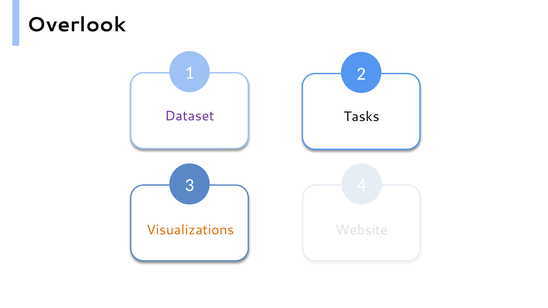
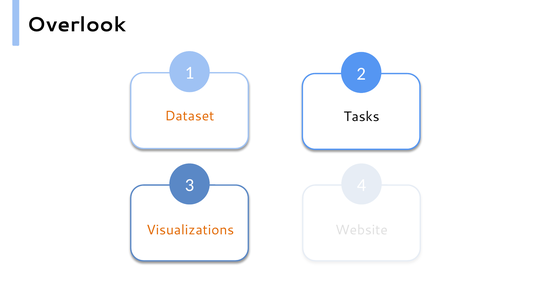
Dataset colour: purple -> orange
